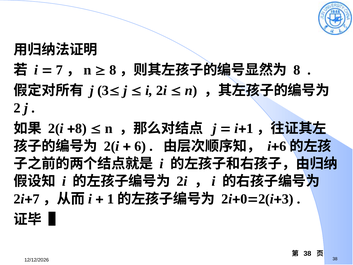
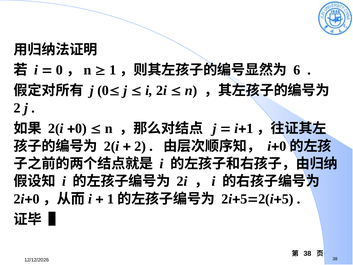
7 at (59, 70): 7 -> 0
8 at (113, 70): 8 -> 1
8 at (297, 70): 8 -> 6
j 3: 3 -> 0
8 at (81, 128): 8 -> 0
6 at (140, 146): 6 -> 2
6 at (283, 146): 6 -> 0
7 at (36, 199): 7 -> 0
0 at (244, 199): 0 -> 5
3 at (288, 199): 3 -> 5
